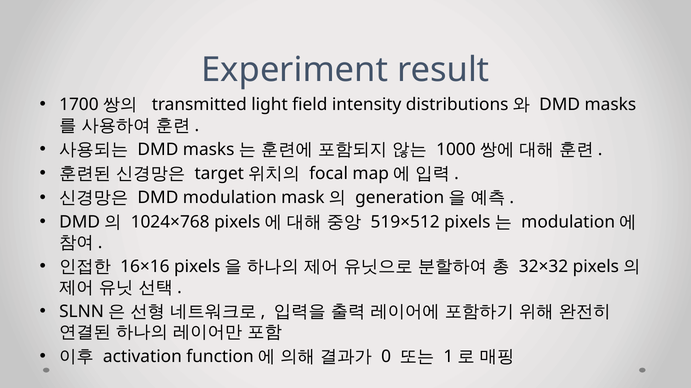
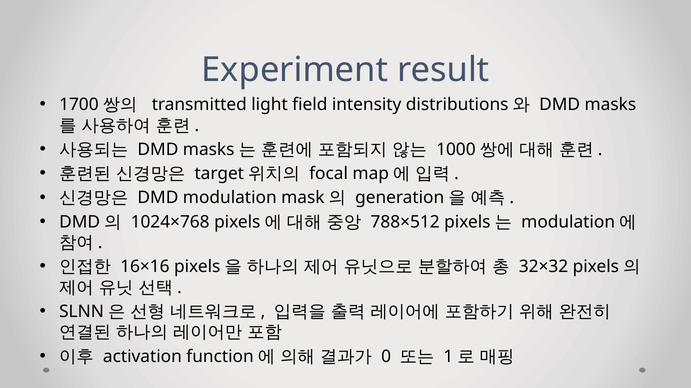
519×512: 519×512 -> 788×512
